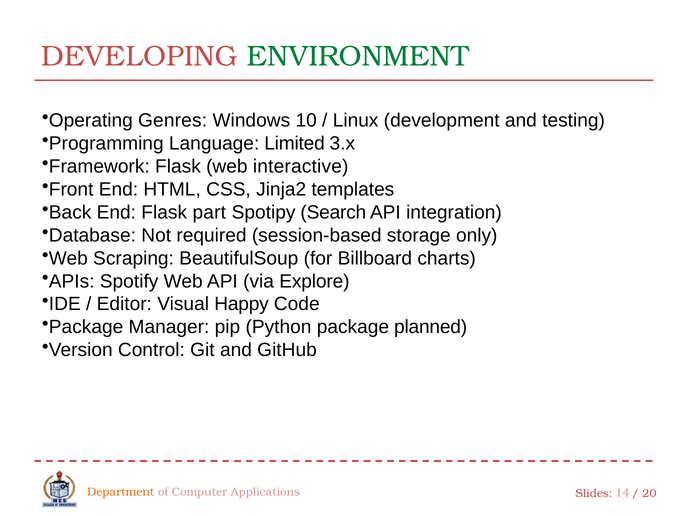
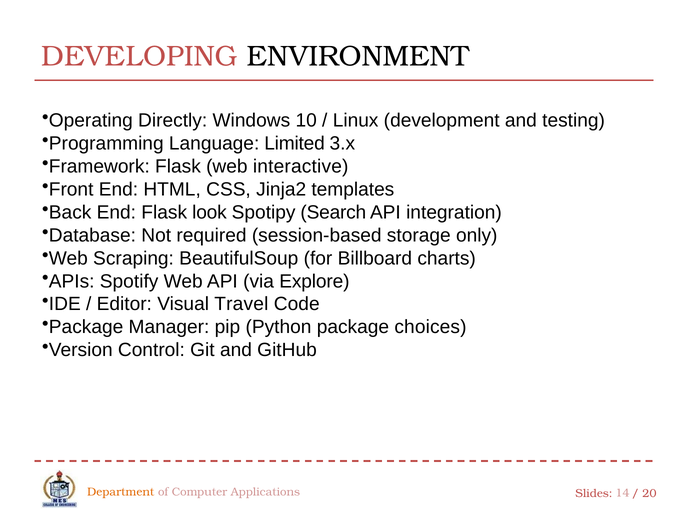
ENVIRONMENT colour: green -> black
Genres: Genres -> Directly
part: part -> look
Happy: Happy -> Travel
planned: planned -> choices
